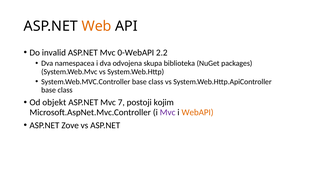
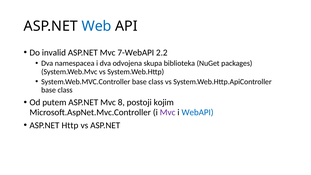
Web colour: orange -> blue
0-WebAPI: 0-WebAPI -> 7-WebAPI
objekt: objekt -> putem
7: 7 -> 8
WebAPI colour: orange -> blue
Zove: Zove -> Http
